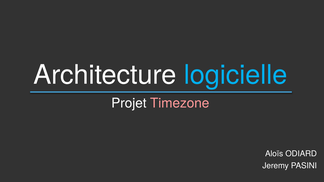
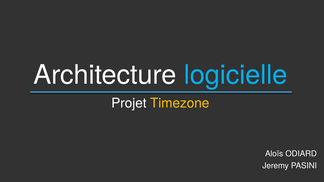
Timezone colour: pink -> yellow
